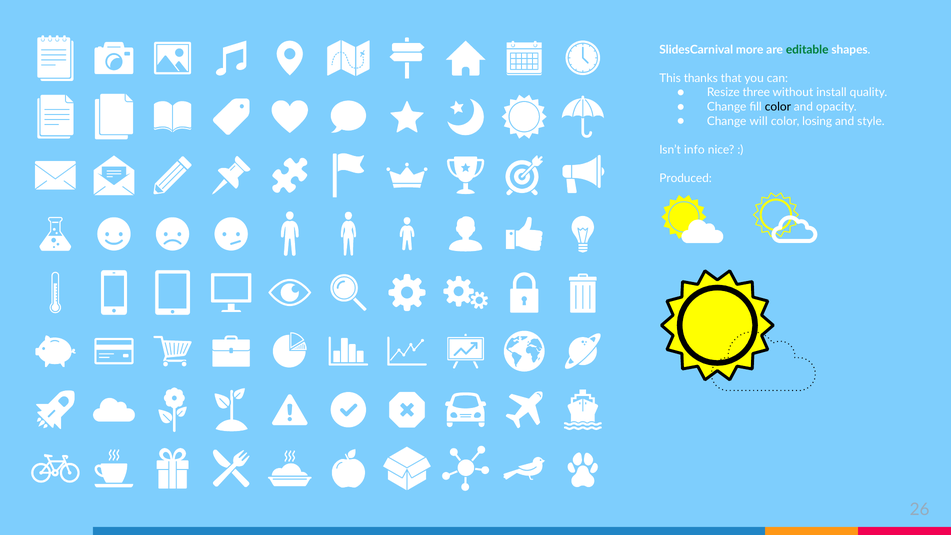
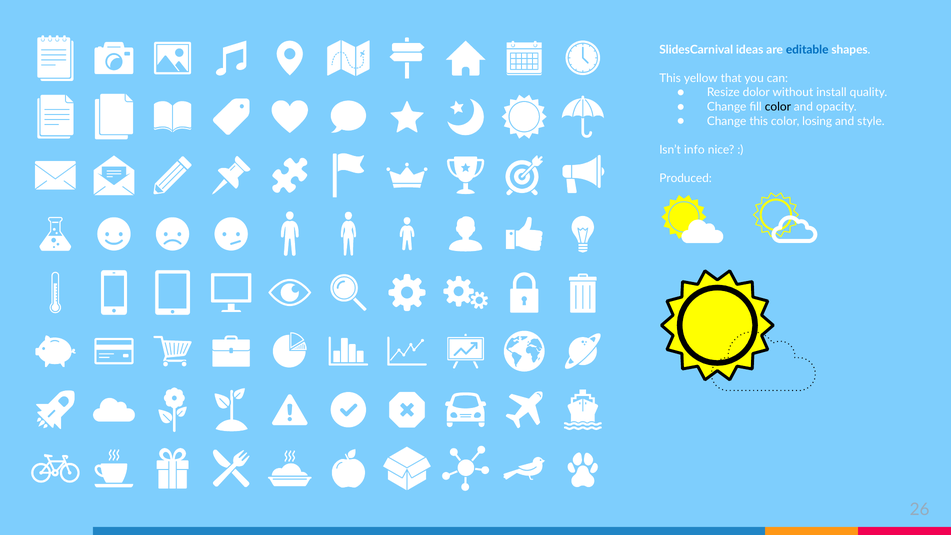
more: more -> ideas
editable colour: green -> blue
thanks: thanks -> yellow
three: three -> dolor
Change will: will -> this
